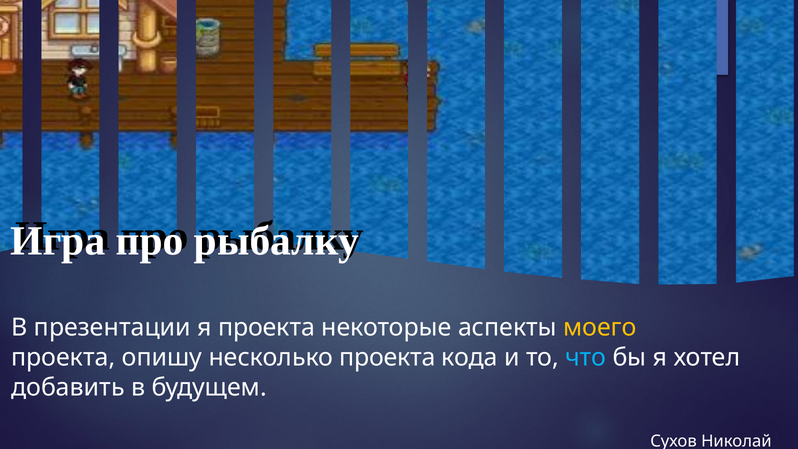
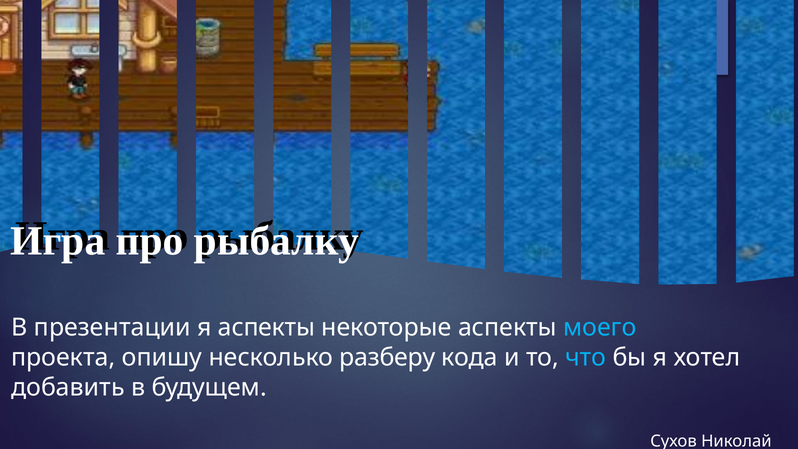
я проекта: проекта -> аспекты
моего colour: yellow -> light blue
несколько проекта: проекта -> разберу
